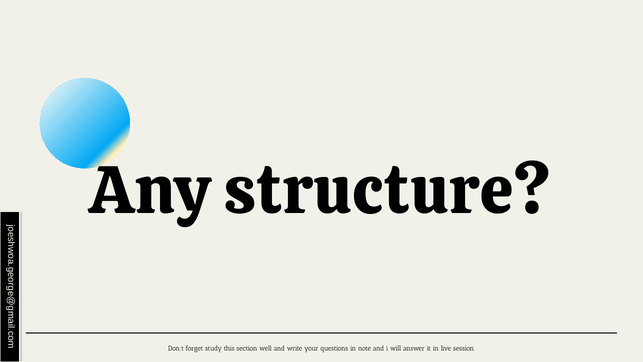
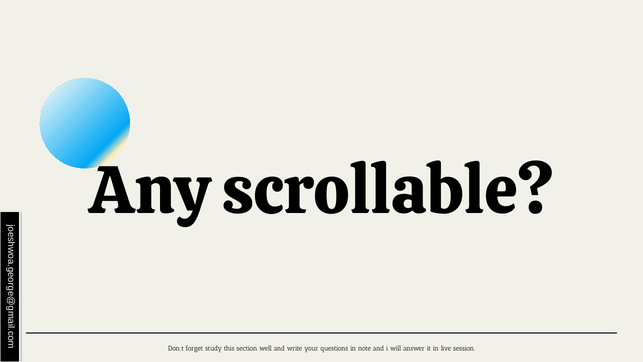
structure: structure -> scrollable
